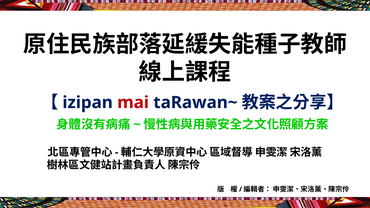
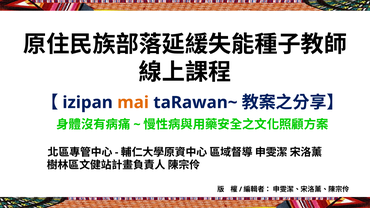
mai colour: red -> orange
